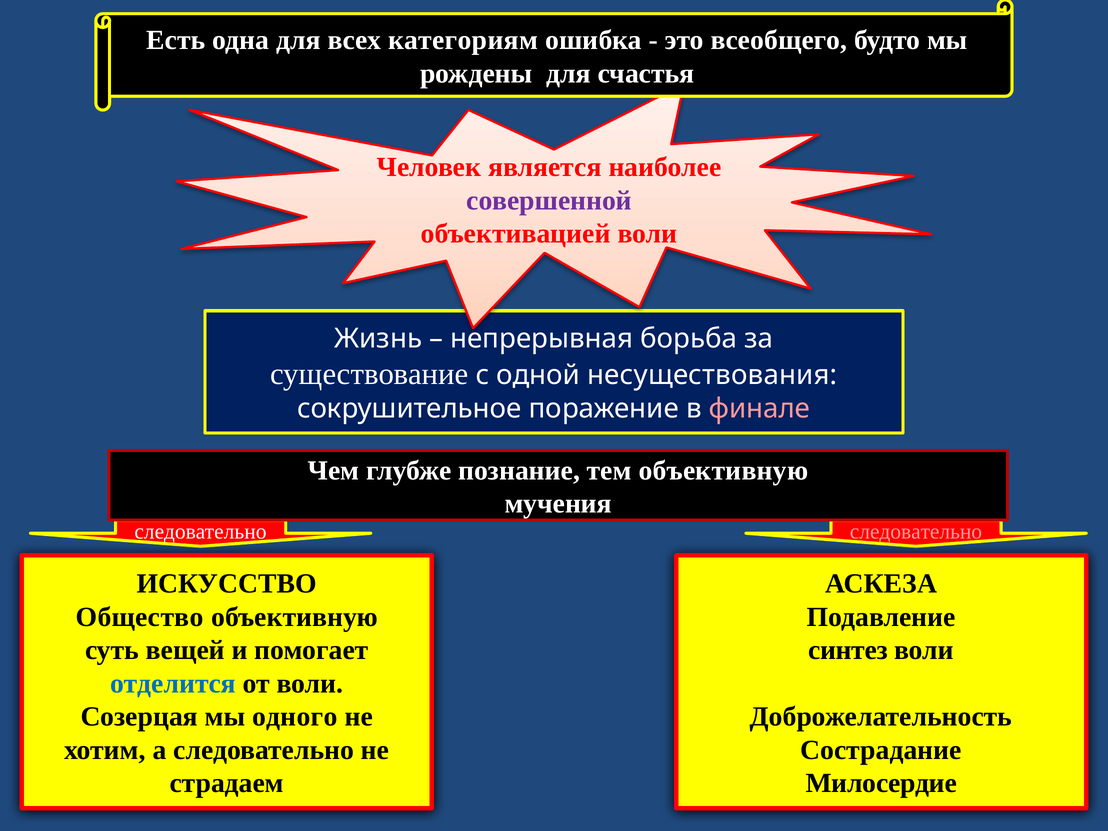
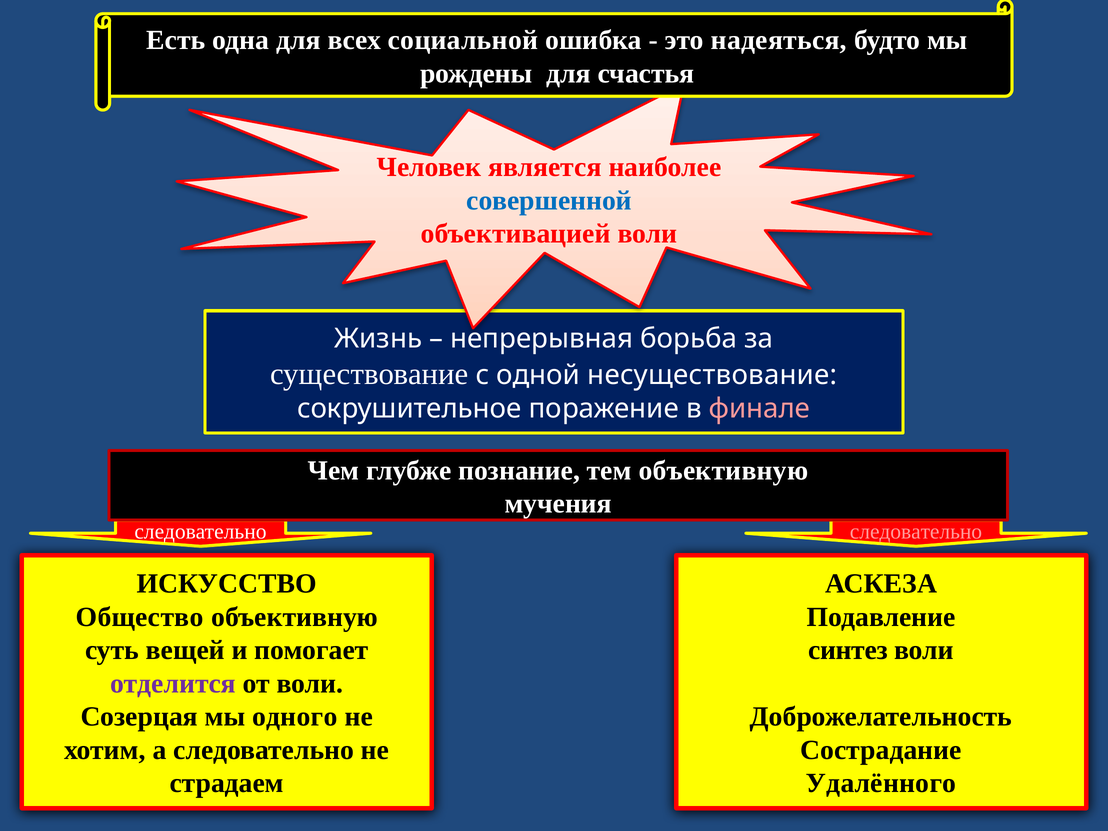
категориям: категориям -> социальной
всеобщего: всеобщего -> надеяться
совершенной colour: purple -> blue
несуществования: несуществования -> несуществование
отделится colour: blue -> purple
Милосердие: Милосердие -> Удалённого
